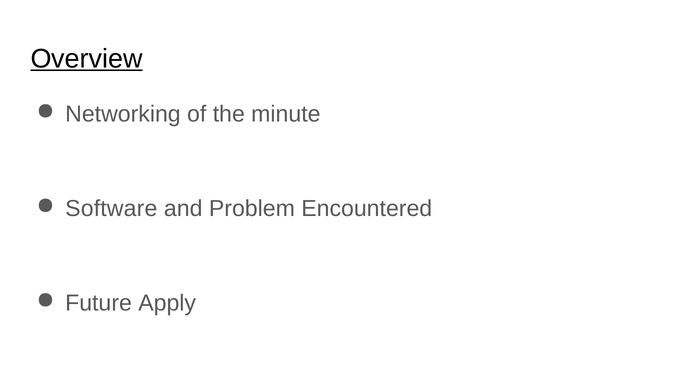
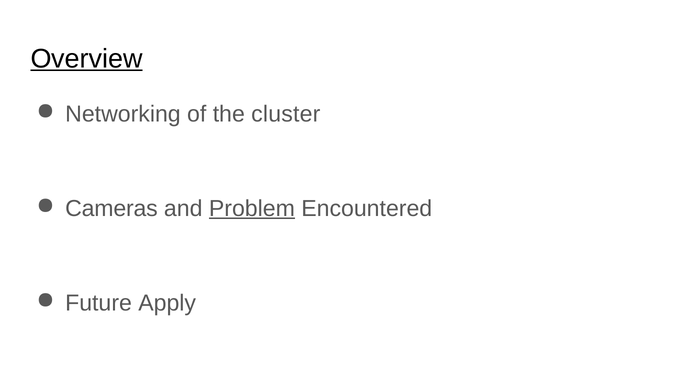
minute: minute -> cluster
Software: Software -> Cameras
Problem underline: none -> present
